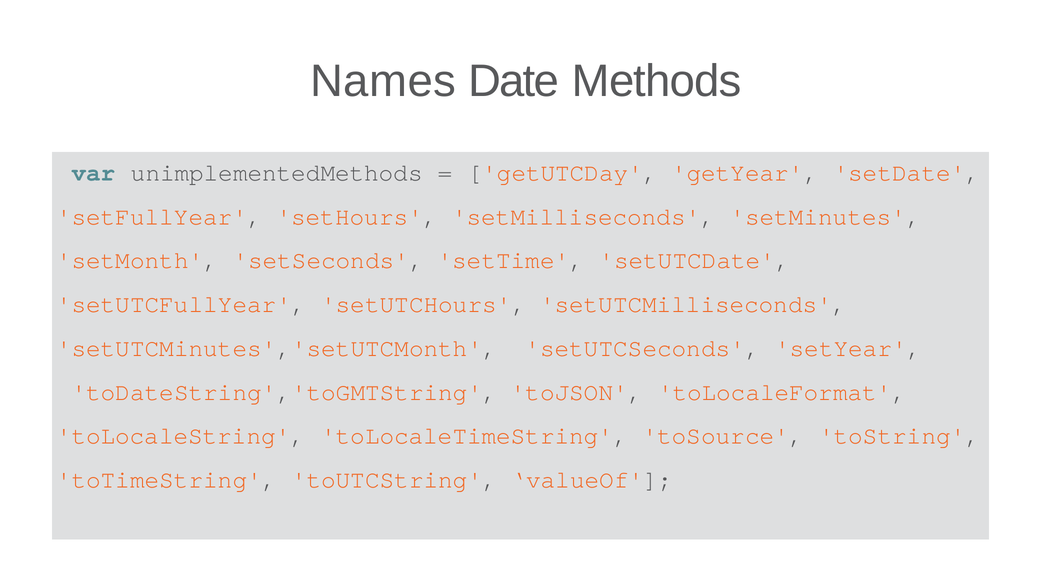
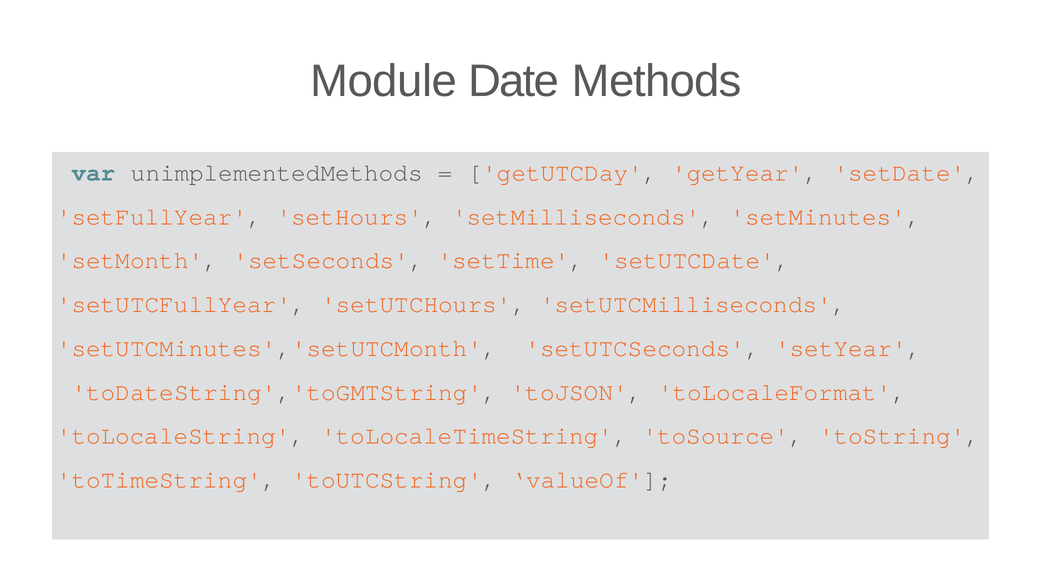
Names: Names -> Module
